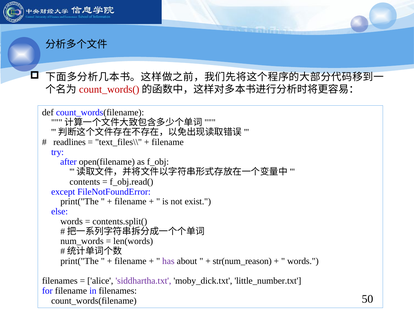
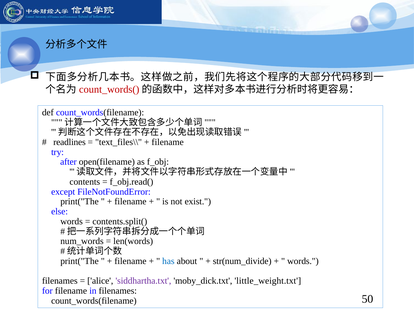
has colour: purple -> blue
str(num_reason: str(num_reason -> str(num_divide
little_number.txt: little_number.txt -> little_weight.txt
